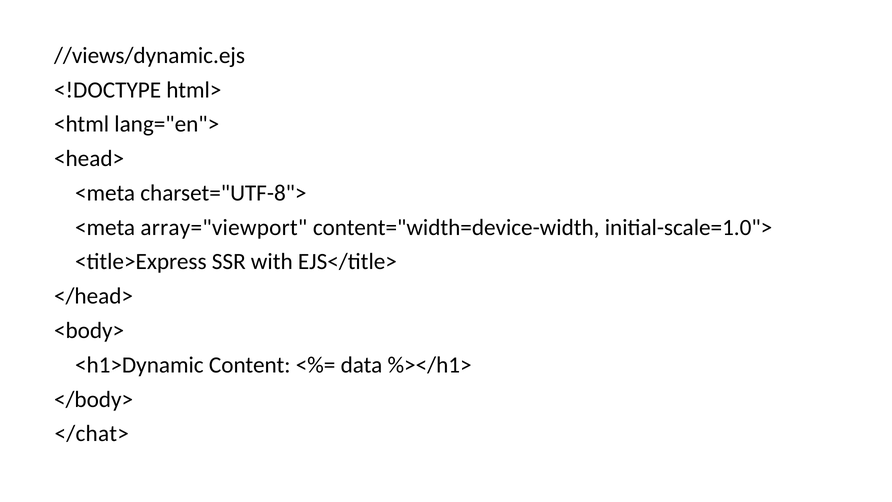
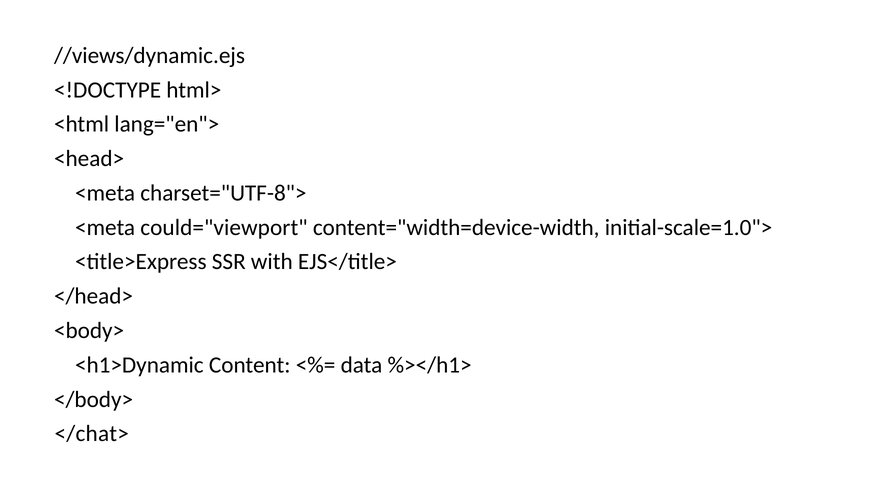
array="viewport: array="viewport -> could="viewport
